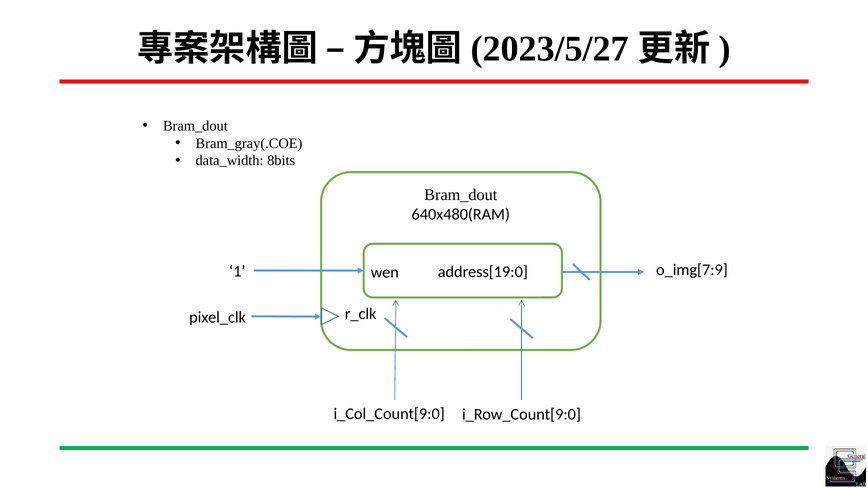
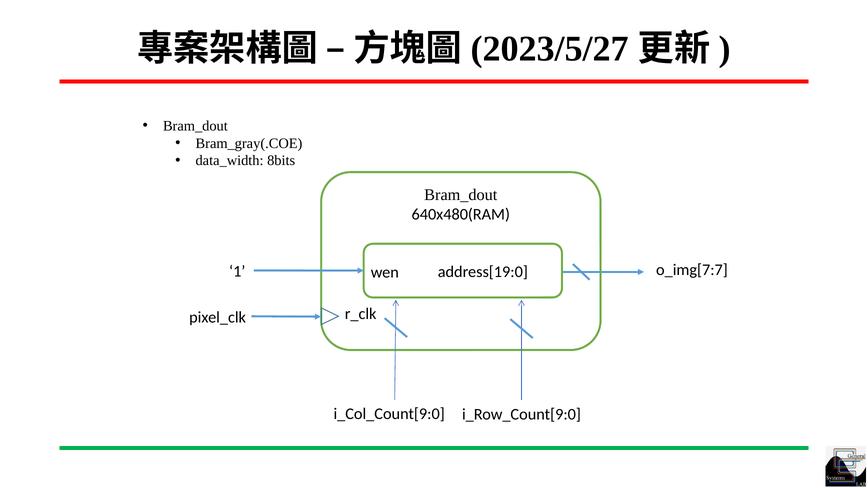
o_img[7:9: o_img[7:9 -> o_img[7:7
